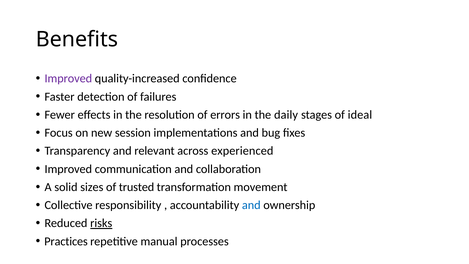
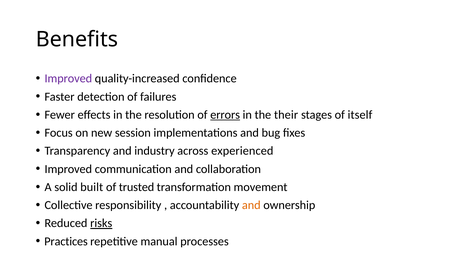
errors underline: none -> present
daily: daily -> their
ideal: ideal -> itself
relevant: relevant -> industry
sizes: sizes -> built
and at (251, 205) colour: blue -> orange
